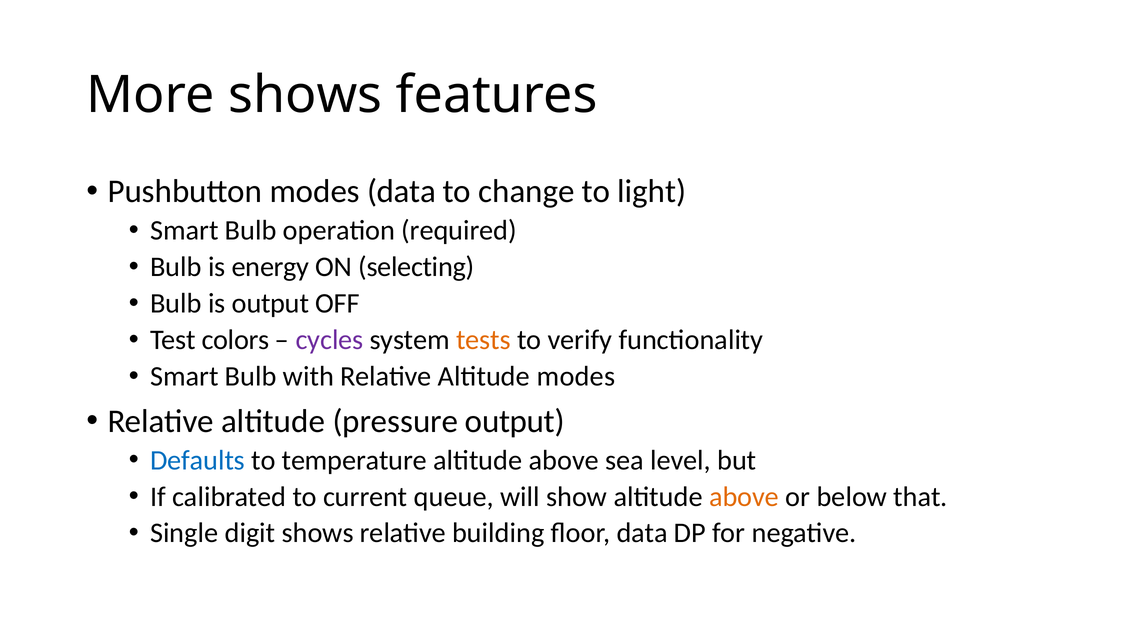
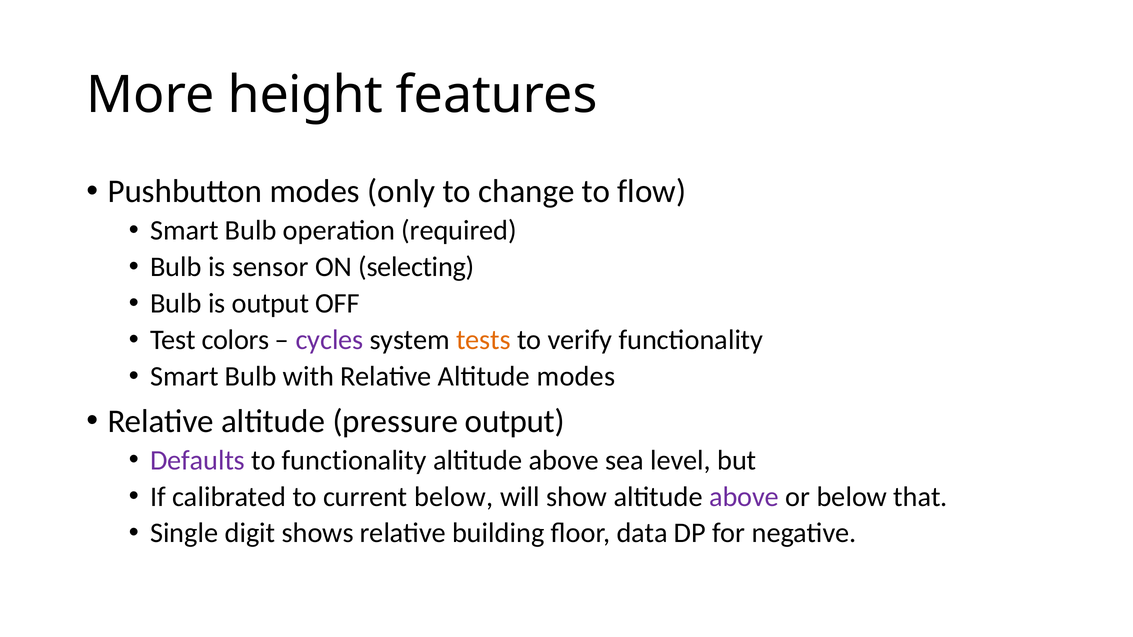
More shows: shows -> height
modes data: data -> only
light: light -> flow
energy: energy -> sensor
Defaults colour: blue -> purple
to temperature: temperature -> functionality
current queue: queue -> below
above at (744, 497) colour: orange -> purple
